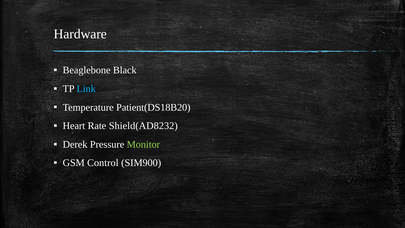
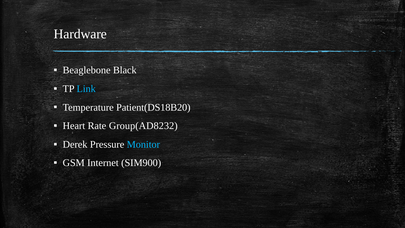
Shield(AD8232: Shield(AD8232 -> Group(AD8232
Monitor colour: light green -> light blue
Control: Control -> Internet
